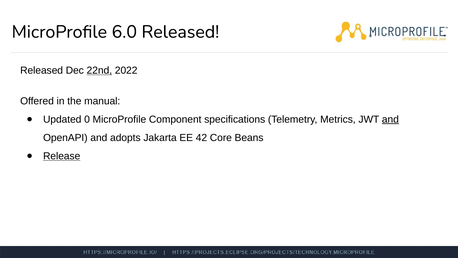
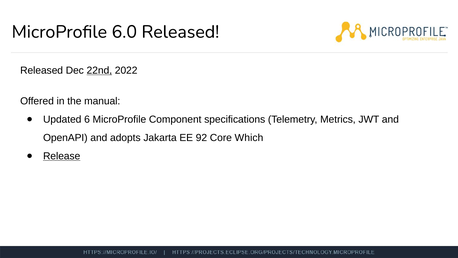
0: 0 -> 6
and at (390, 119) underline: present -> none
42: 42 -> 92
Beans: Beans -> Which
